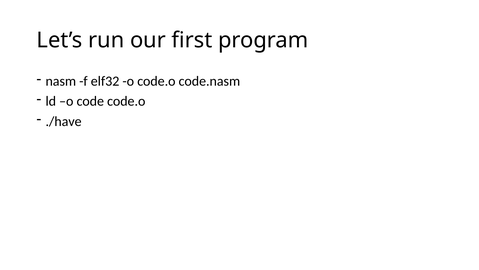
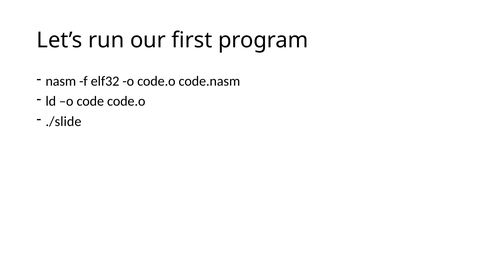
./have: ./have -> ./slide
